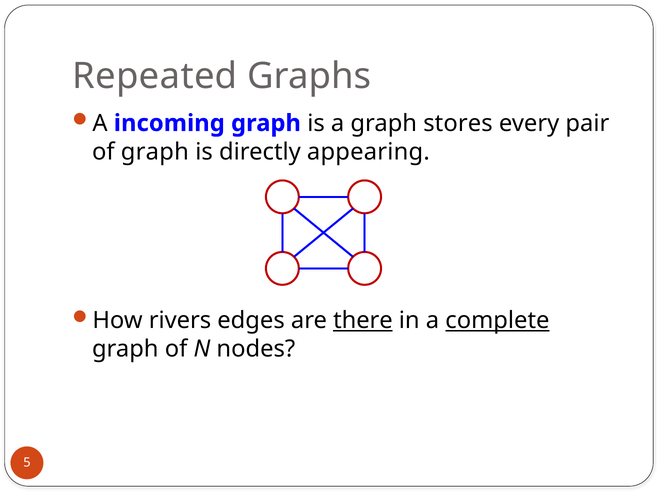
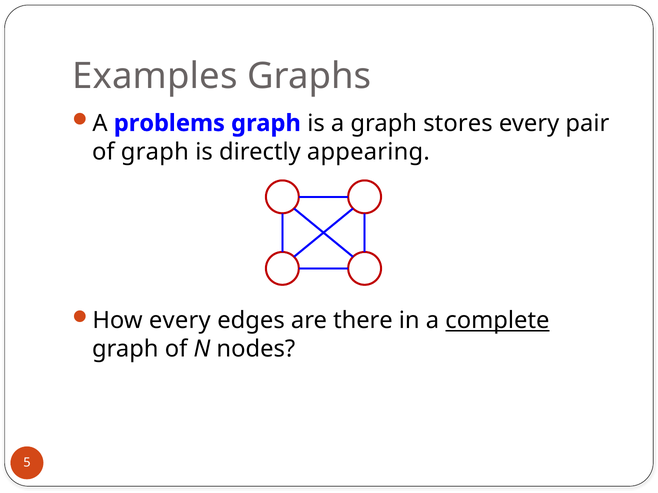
Repeated: Repeated -> Examples
incoming: incoming -> problems
How rivers: rivers -> every
there underline: present -> none
